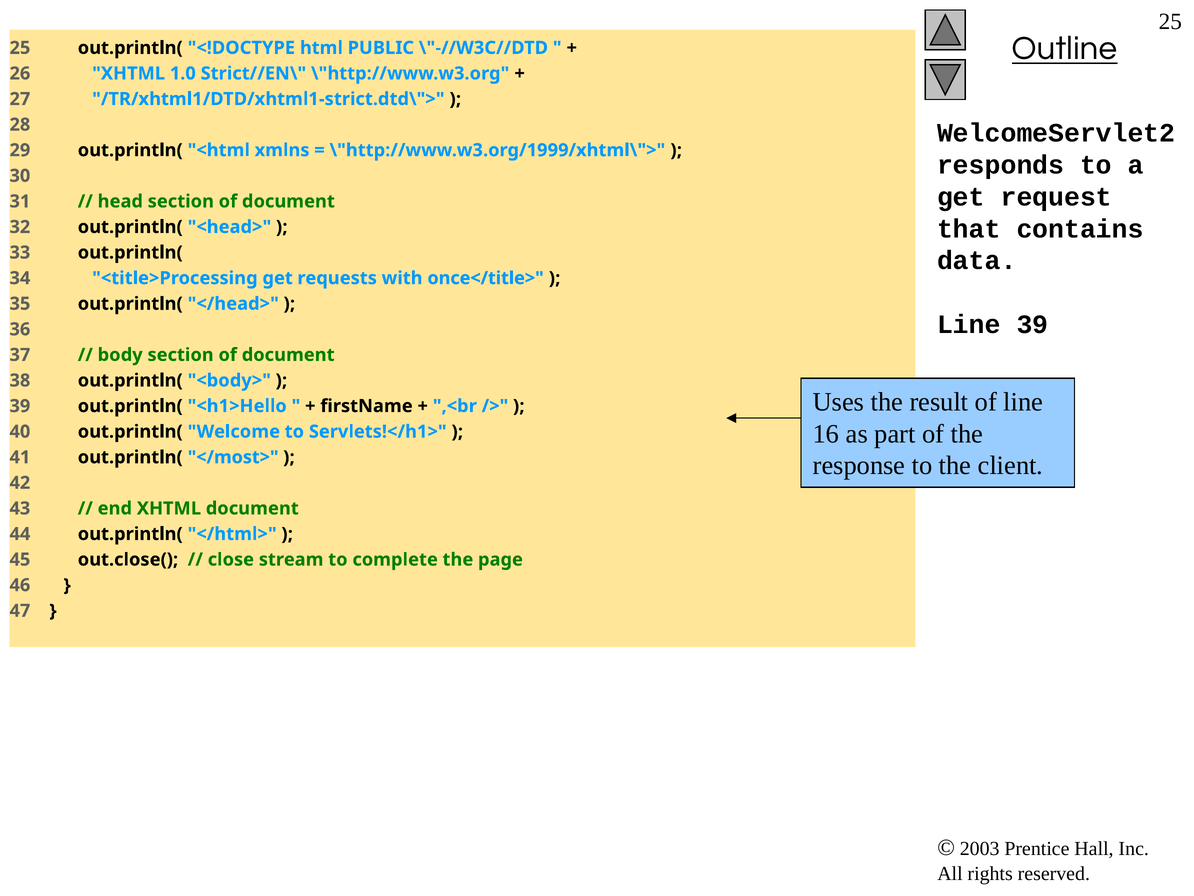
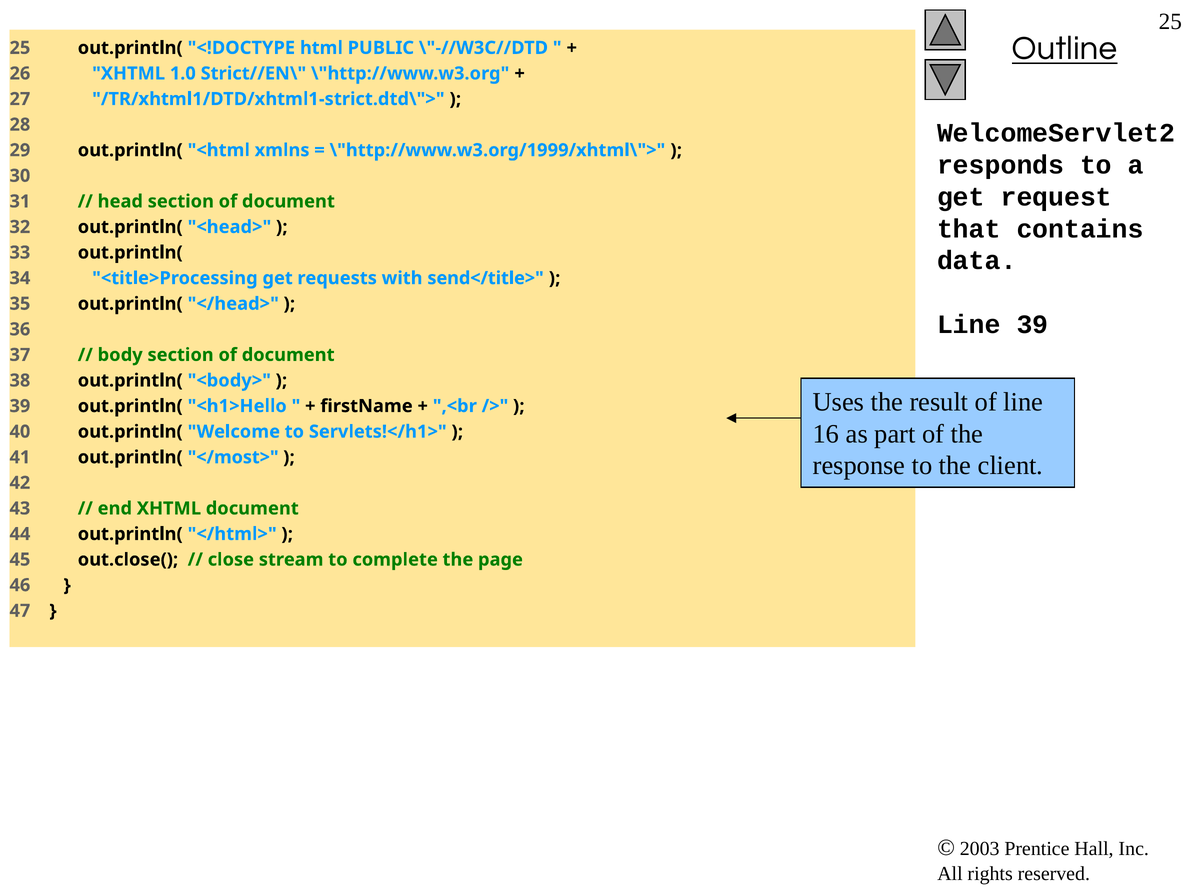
once</title>: once</title> -> send</title>
